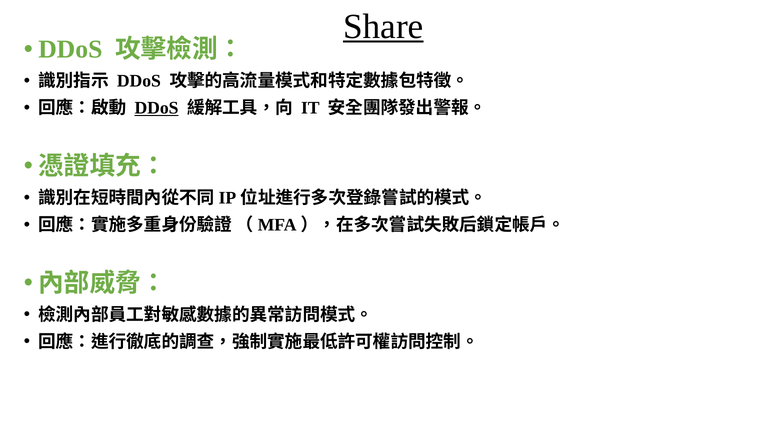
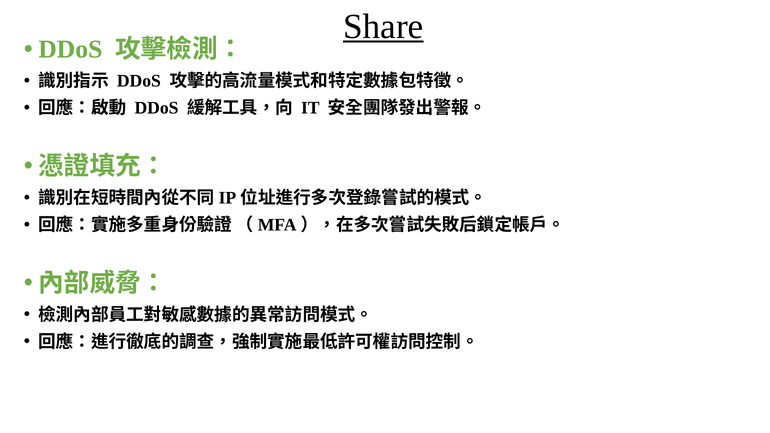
DDoS at (157, 108) underline: present -> none
